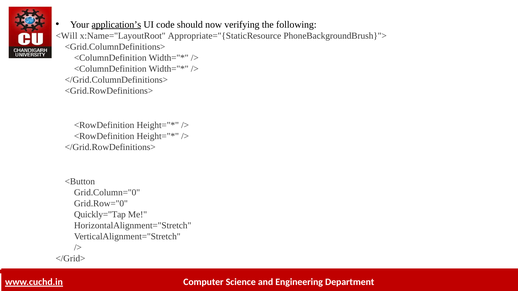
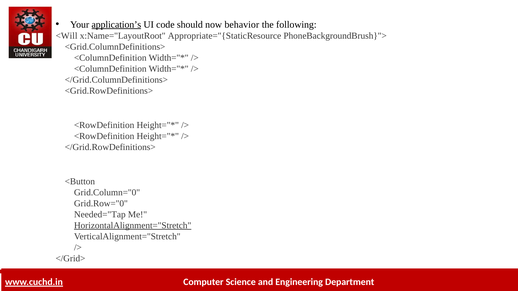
verifying: verifying -> behavior
Quickly="Tap: Quickly="Tap -> Needed="Tap
HorizontalAlignment="Stretch underline: none -> present
